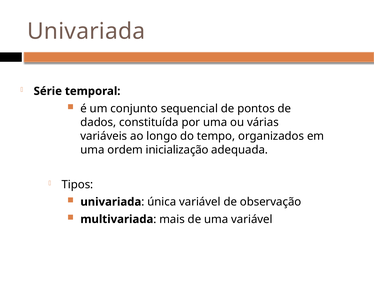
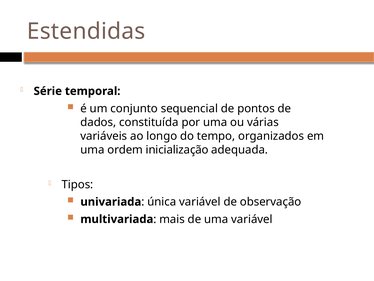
Univariada at (86, 31): Univariada -> Estendidas
